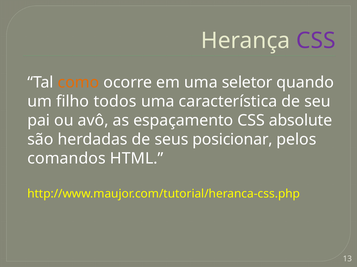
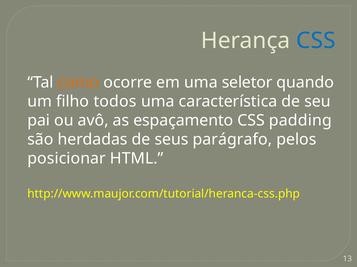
CSS at (316, 41) colour: purple -> blue
absolute: absolute -> padding
posicionar: posicionar -> parágrafo
comandos: comandos -> posicionar
